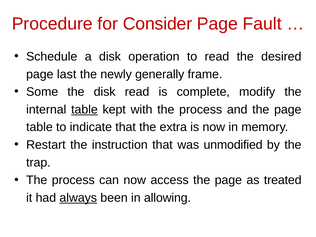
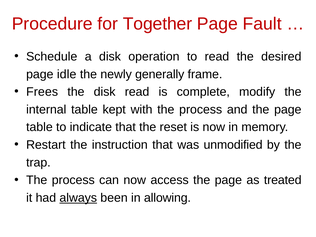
Consider: Consider -> Together
last: last -> idle
Some: Some -> Frees
table at (84, 110) underline: present -> none
extra: extra -> reset
